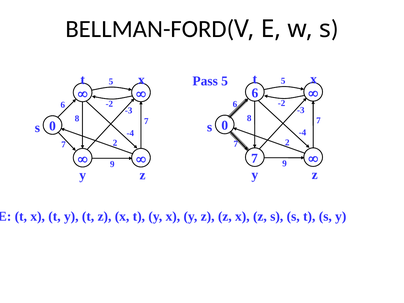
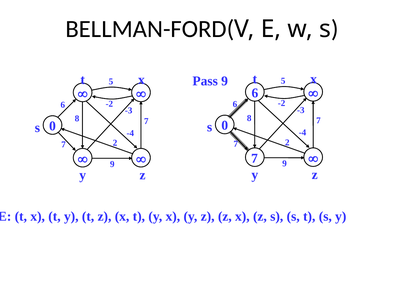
Pass 5: 5 -> 9
